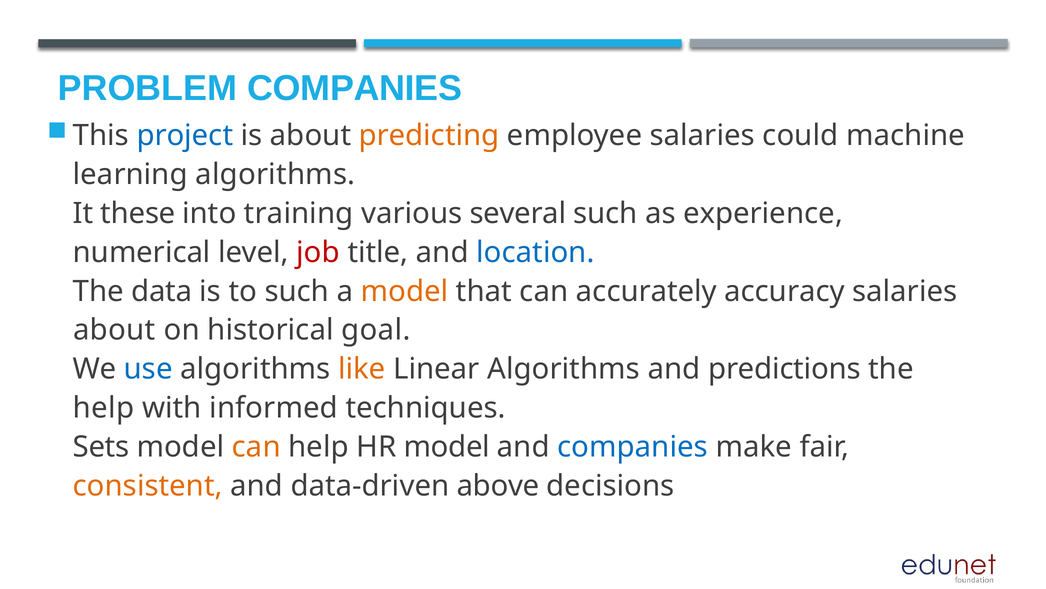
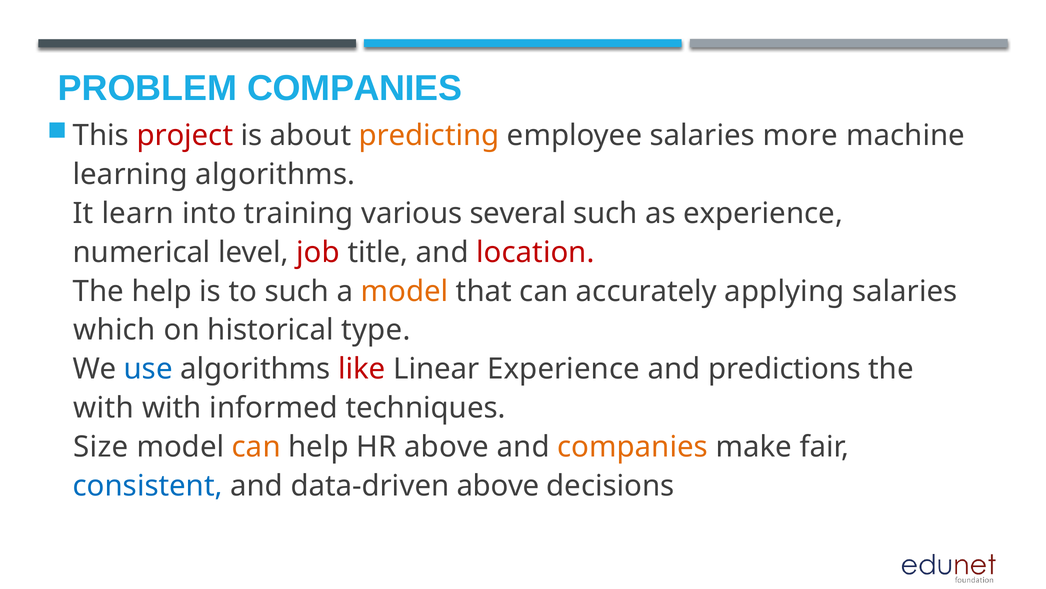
project colour: blue -> red
could: could -> more
these: these -> learn
location colour: blue -> red
The data: data -> help
accuracy: accuracy -> applying
about at (114, 330): about -> which
goal: goal -> type
like colour: orange -> red
Linear Algorithms: Algorithms -> Experience
help at (104, 408): help -> with
Sets: Sets -> Size
HR model: model -> above
companies at (633, 446) colour: blue -> orange
consistent colour: orange -> blue
